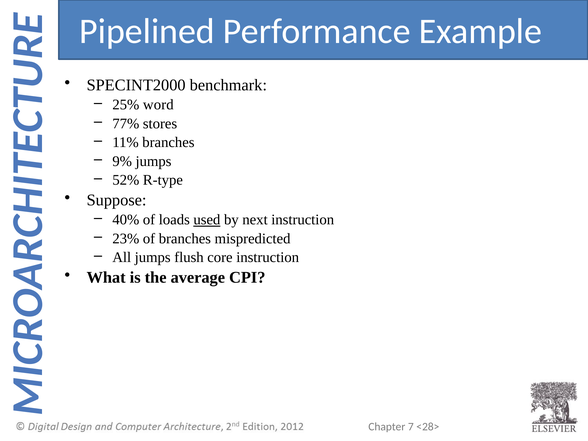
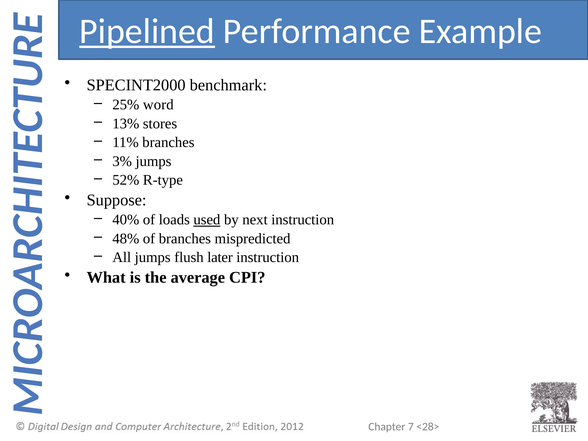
Pipelined underline: none -> present
77%: 77% -> 13%
9%: 9% -> 3%
23%: 23% -> 48%
core: core -> later
